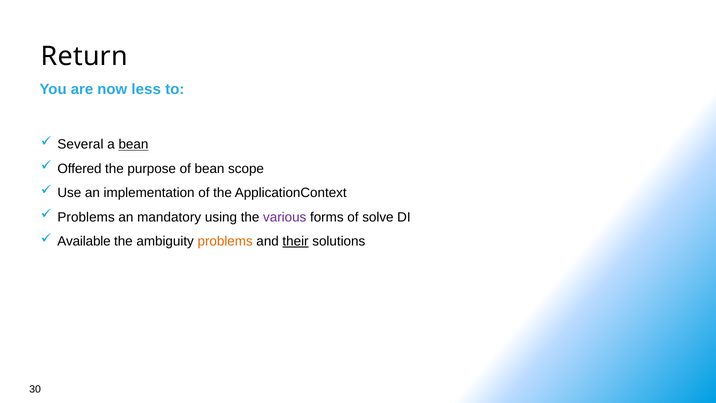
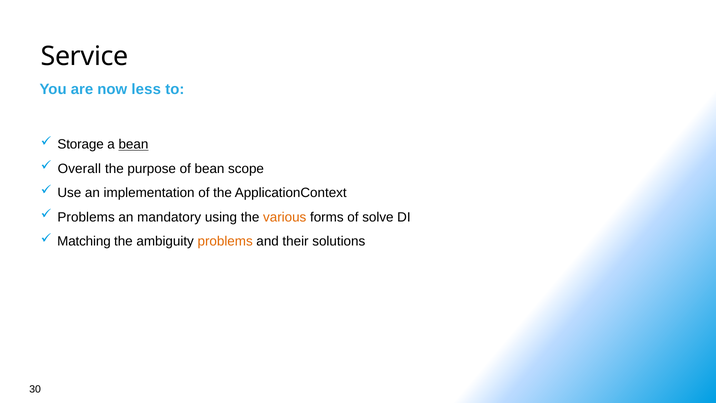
Return: Return -> Service
Several: Several -> Storage
Offered: Offered -> Overall
various colour: purple -> orange
Available: Available -> Matching
their underline: present -> none
